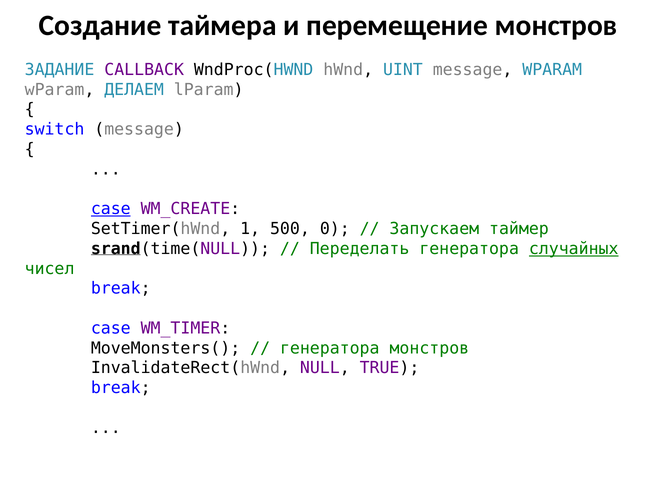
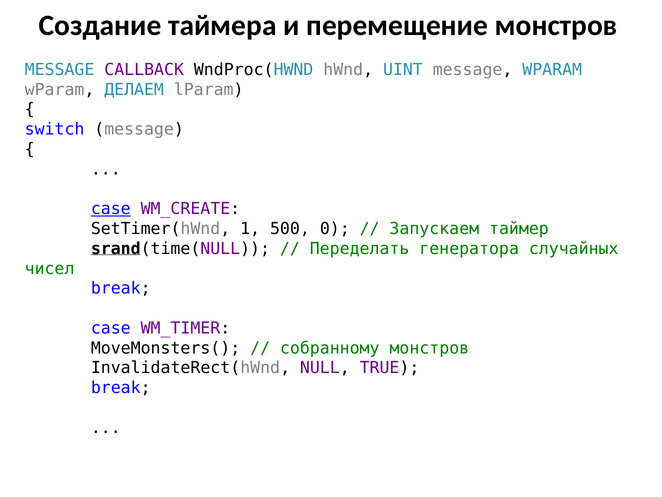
ЗАДАНИЕ at (60, 70): ЗАДАНИЕ -> MESSAGE
случайных underline: present -> none
генератора at (330, 348): генератора -> собранному
